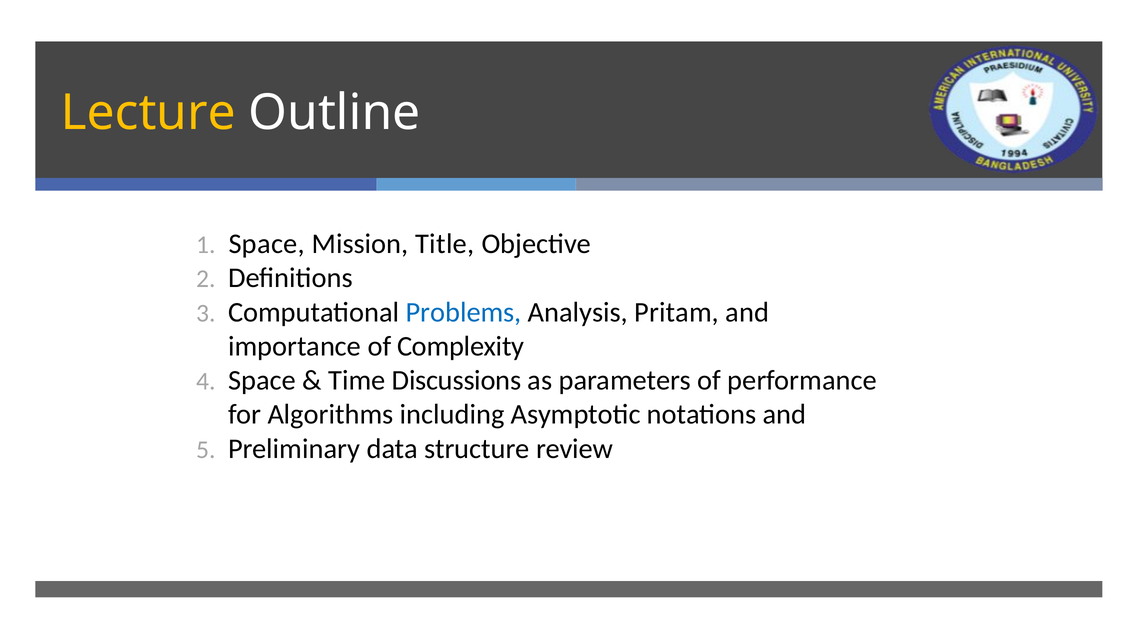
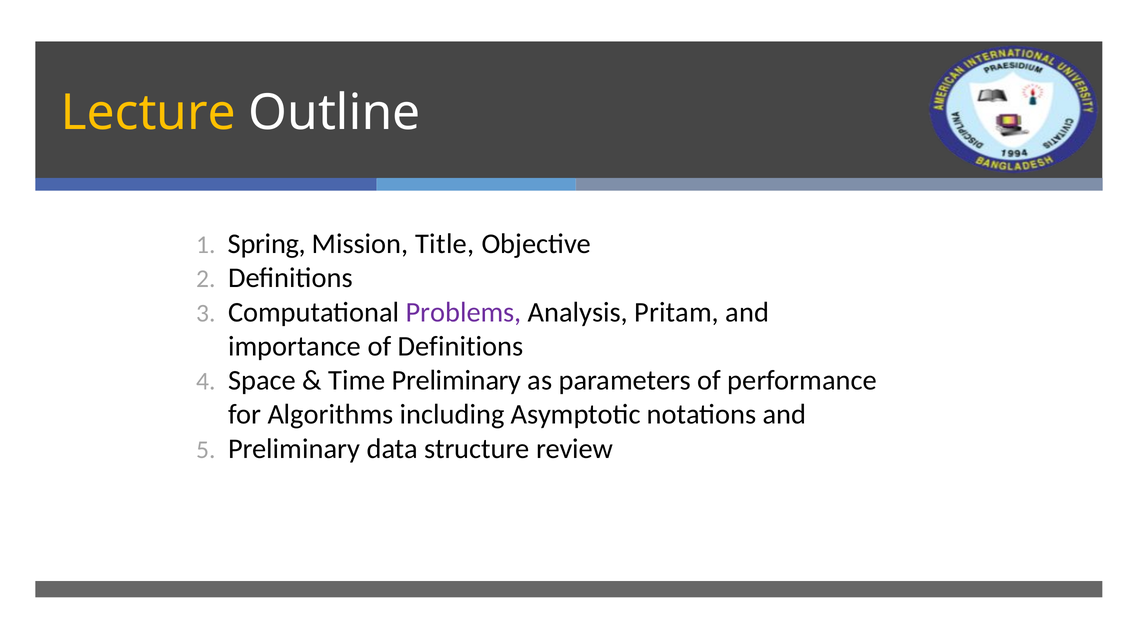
Space at (267, 244): Space -> Spring
Problems colour: blue -> purple
of Complexity: Complexity -> Definitions
Time Discussions: Discussions -> Preliminary
